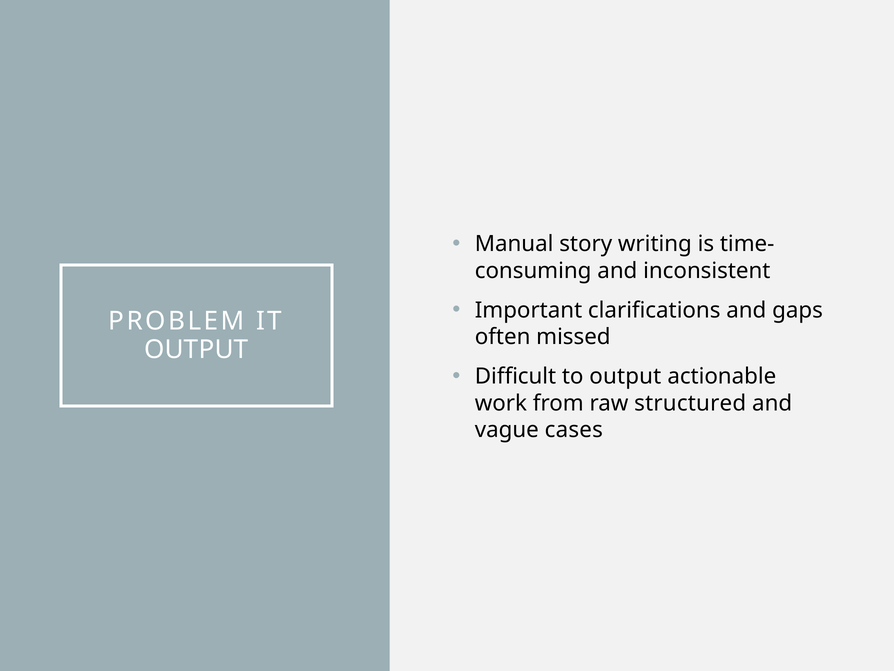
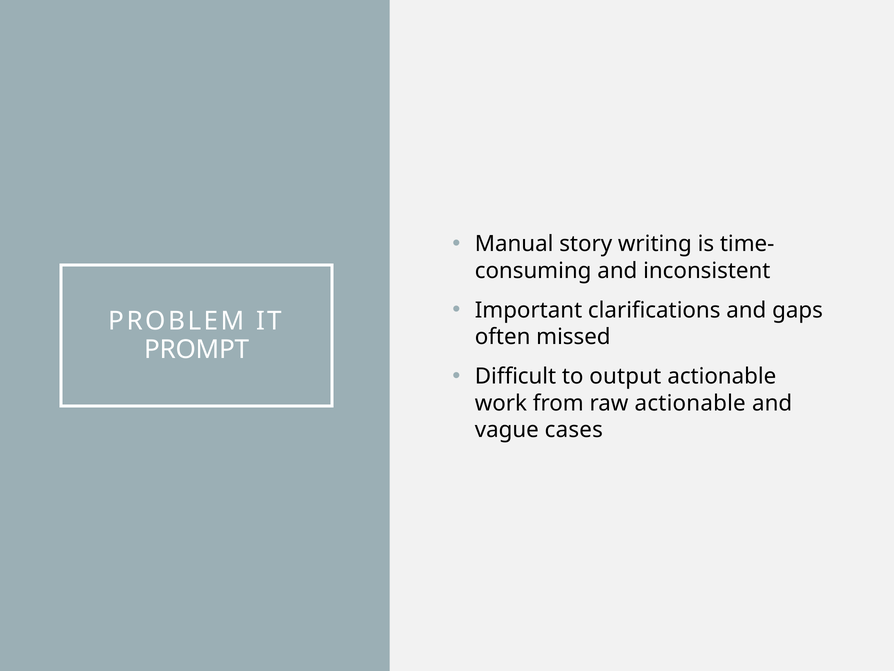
OUTPUT at (196, 349): OUTPUT -> PROMPT
raw structured: structured -> actionable
